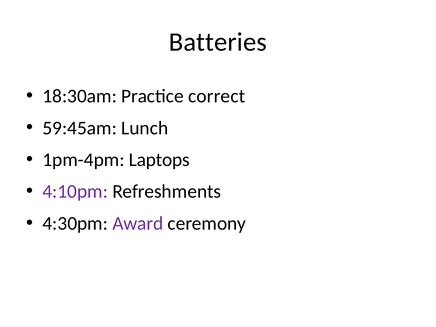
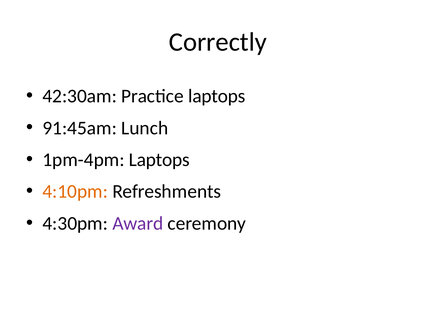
Batteries: Batteries -> Correctly
18:30am: 18:30am -> 42:30am
Practice correct: correct -> laptops
59:45am: 59:45am -> 91:45am
4:10pm colour: purple -> orange
